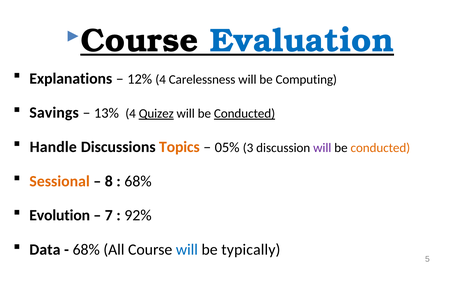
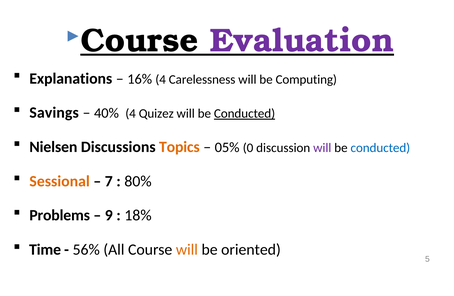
Evaluation colour: blue -> purple
12%: 12% -> 16%
13%: 13% -> 40%
Quizez underline: present -> none
Handle: Handle -> Nielsen
3: 3 -> 0
conducted at (380, 148) colour: orange -> blue
8: 8 -> 7
68% at (138, 181): 68% -> 80%
Evolution: Evolution -> Problems
7: 7 -> 9
92%: 92% -> 18%
Data: Data -> Time
68% at (86, 250): 68% -> 56%
will at (187, 250) colour: blue -> orange
typically: typically -> oriented
